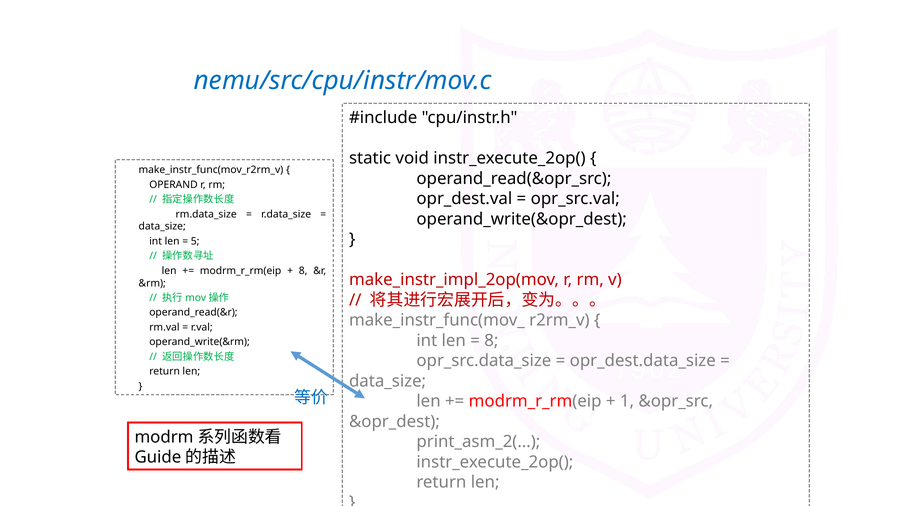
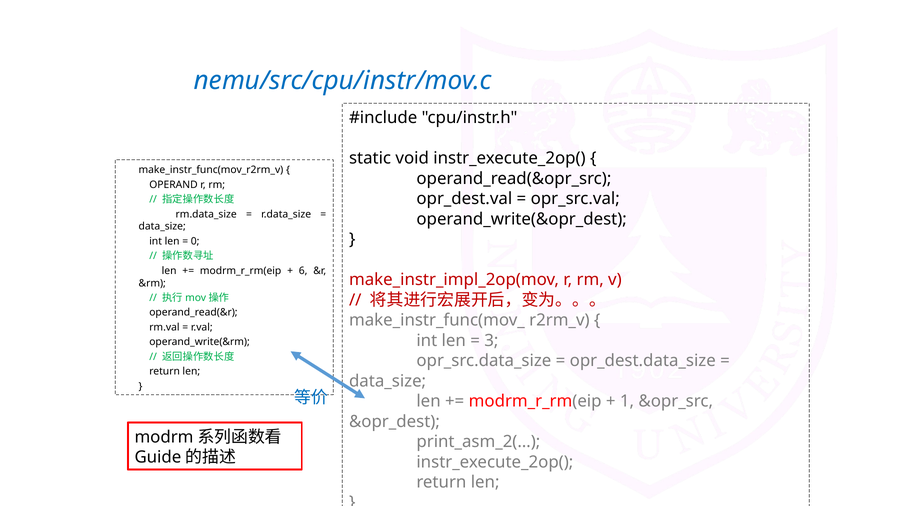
5: 5 -> 0
8 at (303, 271): 8 -> 6
8 at (491, 340): 8 -> 3
